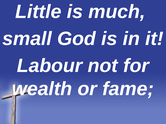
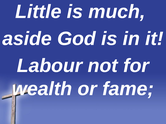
small: small -> aside
